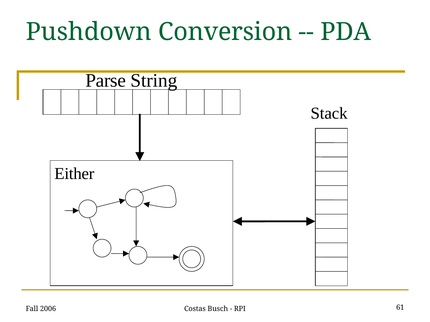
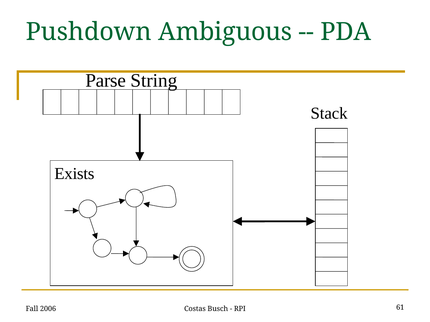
Conversion: Conversion -> Ambiguous
Either: Either -> Exists
